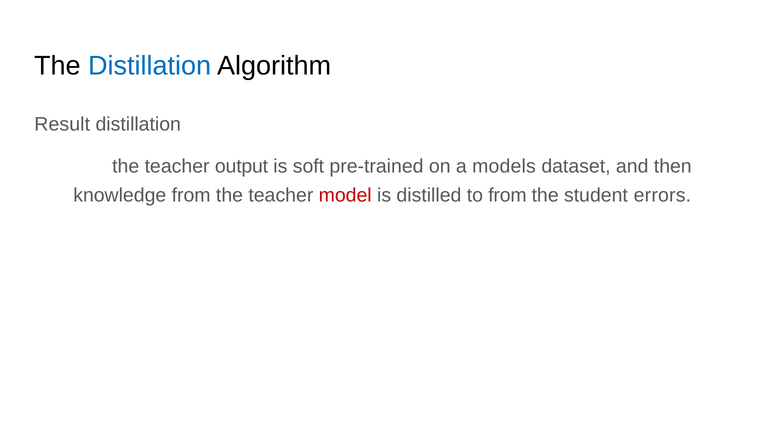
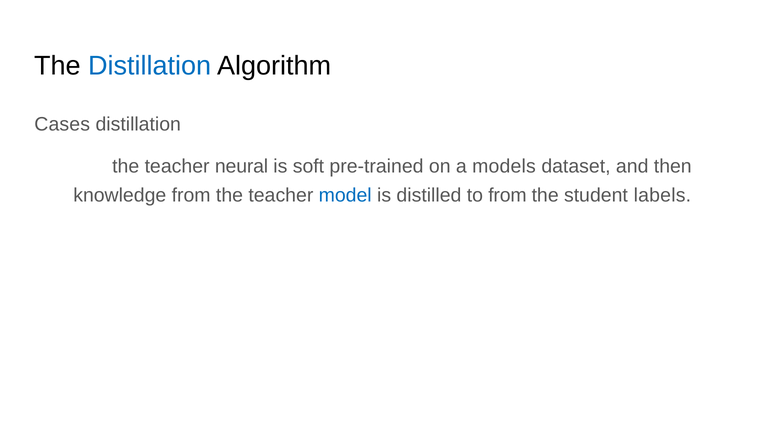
Result: Result -> Cases
output: output -> neural
model colour: red -> blue
errors: errors -> labels
